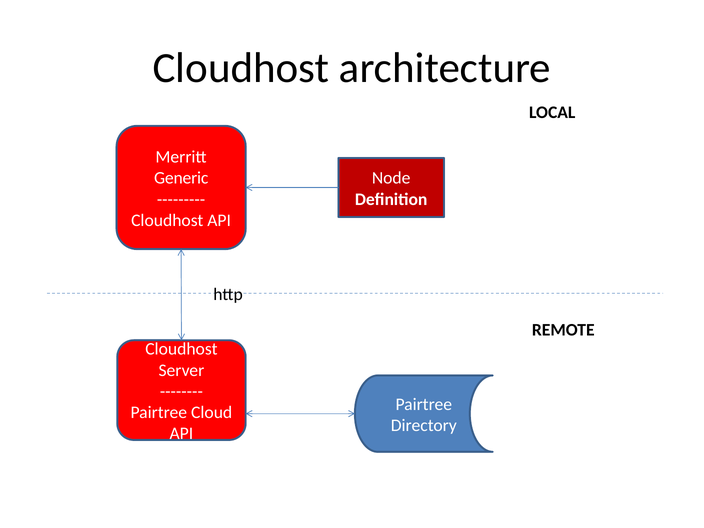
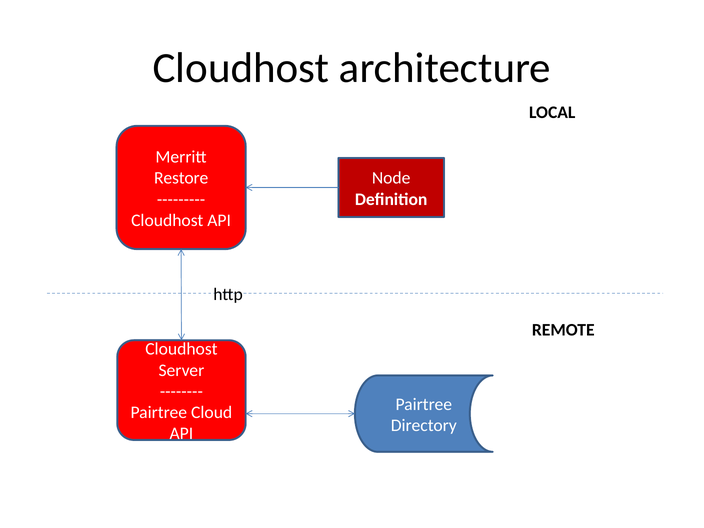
Generic: Generic -> Restore
